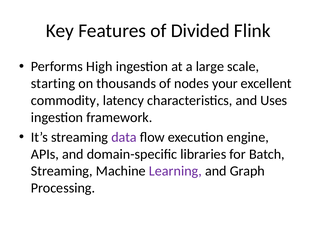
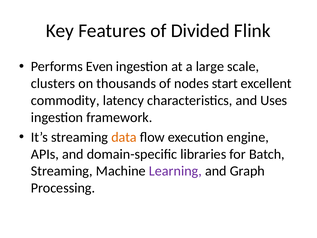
High: High -> Even
starting: starting -> clusters
your: your -> start
data colour: purple -> orange
